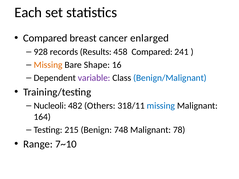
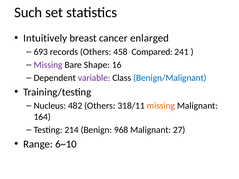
Each: Each -> Such
Compared at (45, 38): Compared -> Intuitively
928: 928 -> 693
records Results: Results -> Others
Missing at (48, 65) colour: orange -> purple
Nucleoli: Nucleoli -> Nucleus
missing at (161, 106) colour: blue -> orange
215: 215 -> 214
748: 748 -> 968
78: 78 -> 27
7~10: 7~10 -> 6~10
